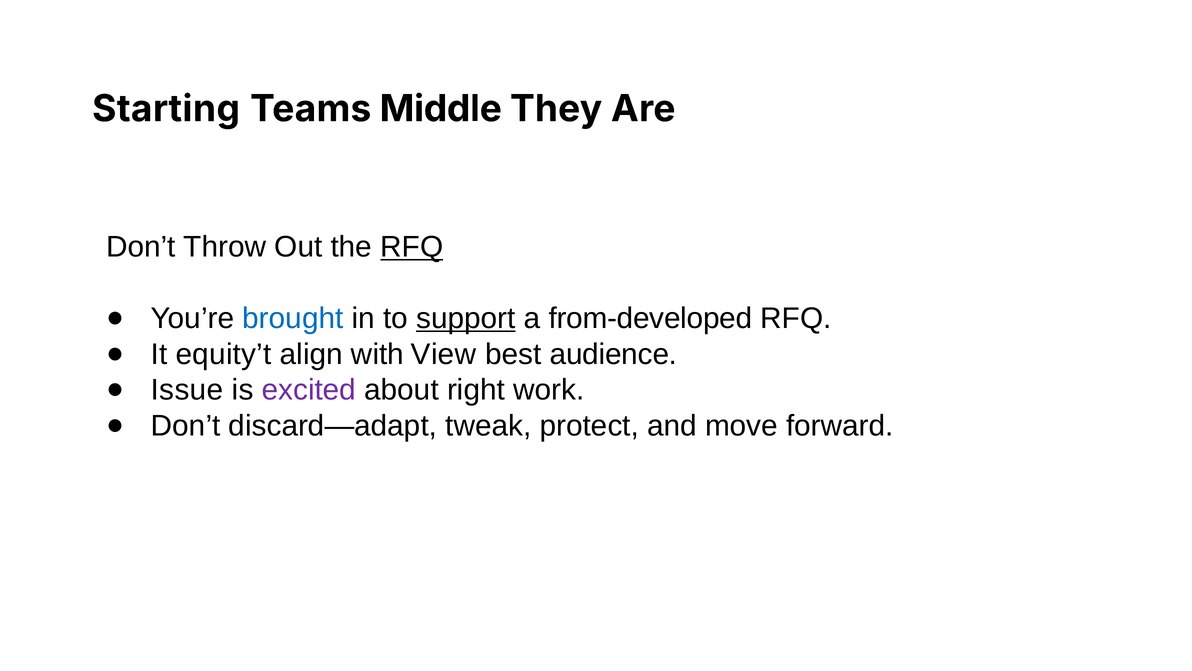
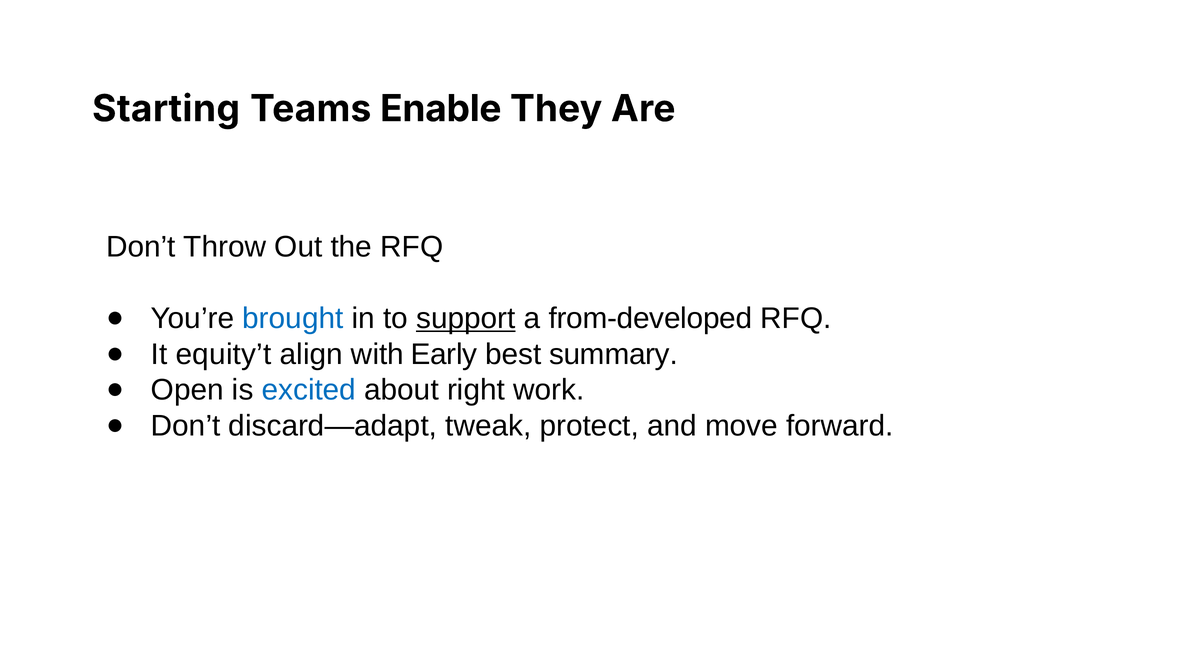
Middle: Middle -> Enable
RFQ at (412, 247) underline: present -> none
View: View -> Early
audience: audience -> summary
Issue: Issue -> Open
excited colour: purple -> blue
